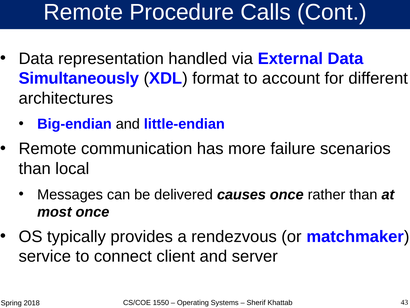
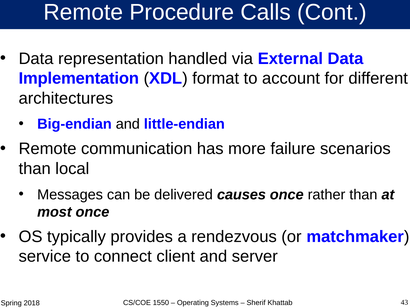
Simultaneously: Simultaneously -> Implementation
